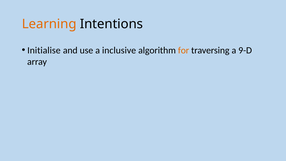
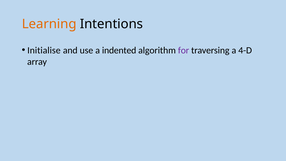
inclusive: inclusive -> indented
for colour: orange -> purple
9-D: 9-D -> 4-D
